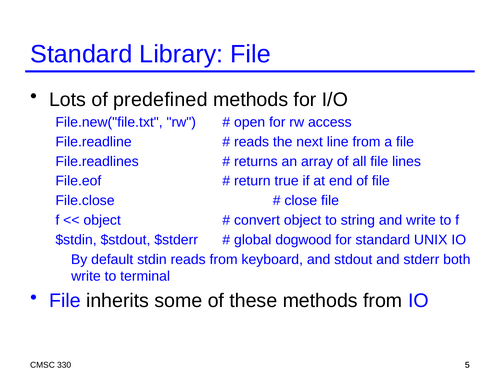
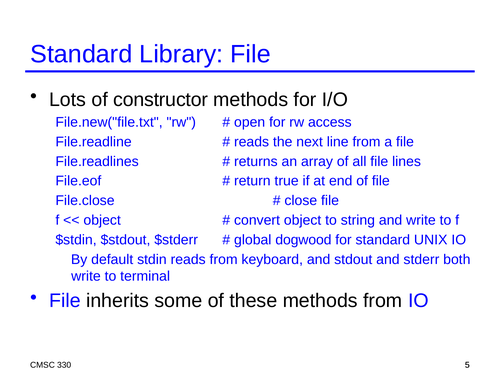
predefined: predefined -> constructor
